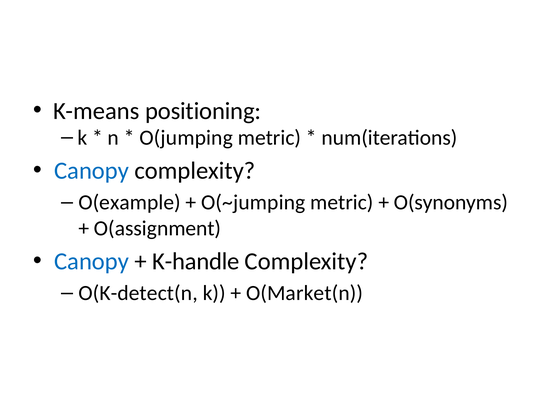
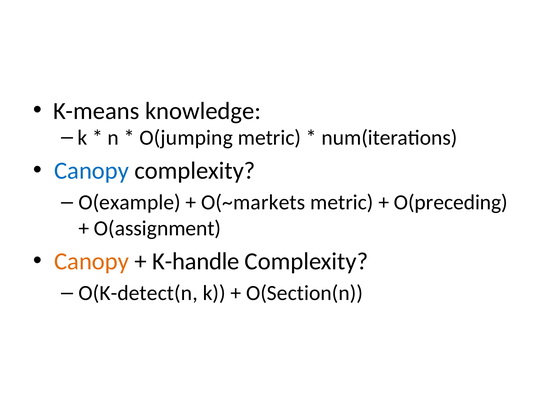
positioning: positioning -> knowledge
O(~jumping: O(~jumping -> O(~markets
O(synonyms: O(synonyms -> O(preceding
Canopy at (92, 261) colour: blue -> orange
O(Market(n: O(Market(n -> O(Section(n
